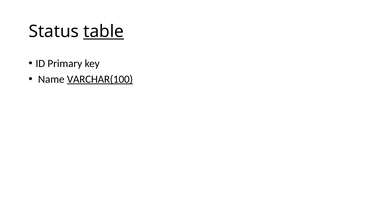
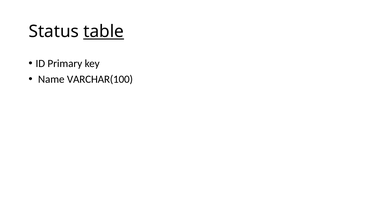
VARCHAR(100 underline: present -> none
